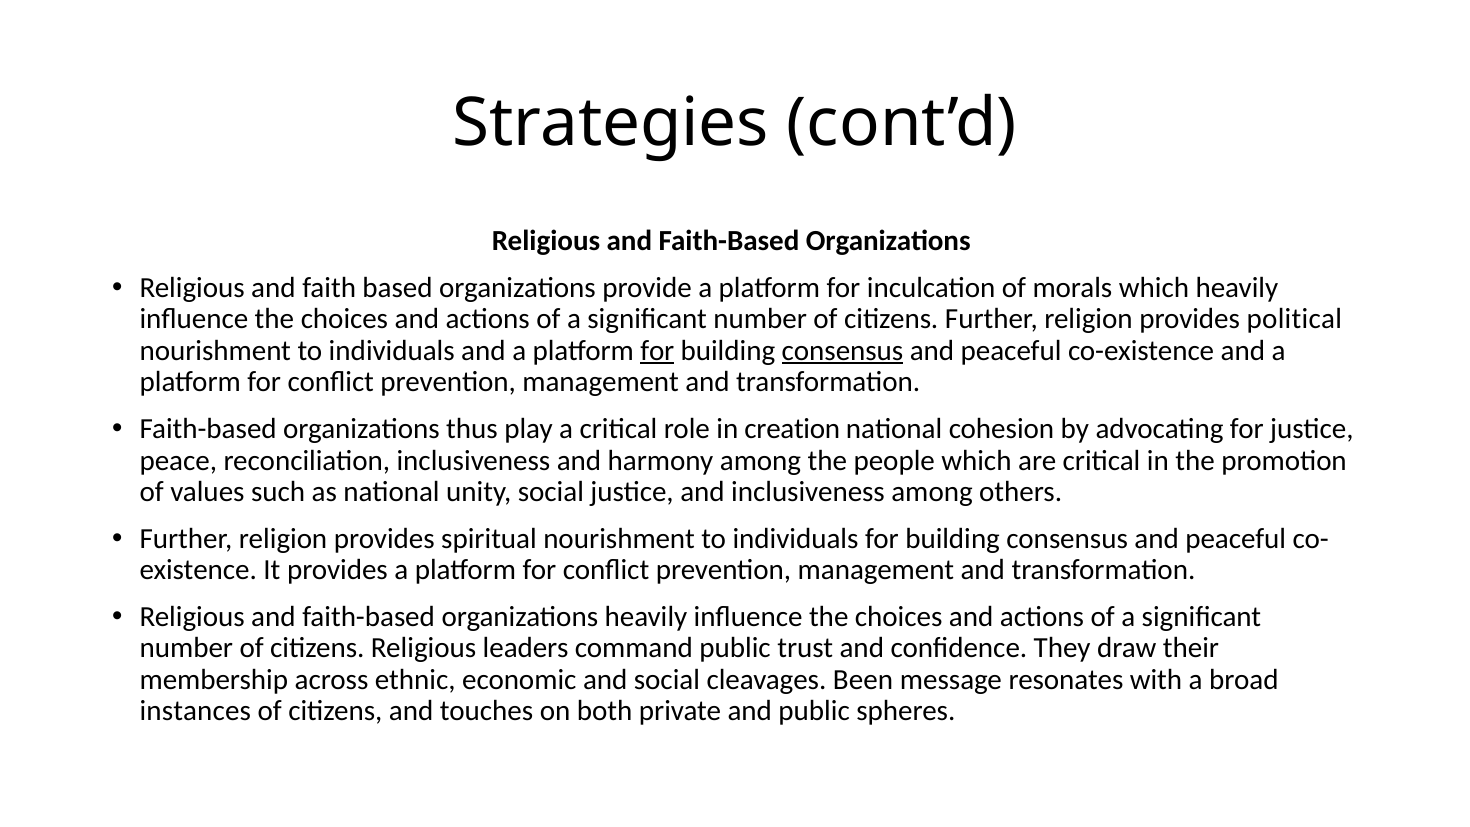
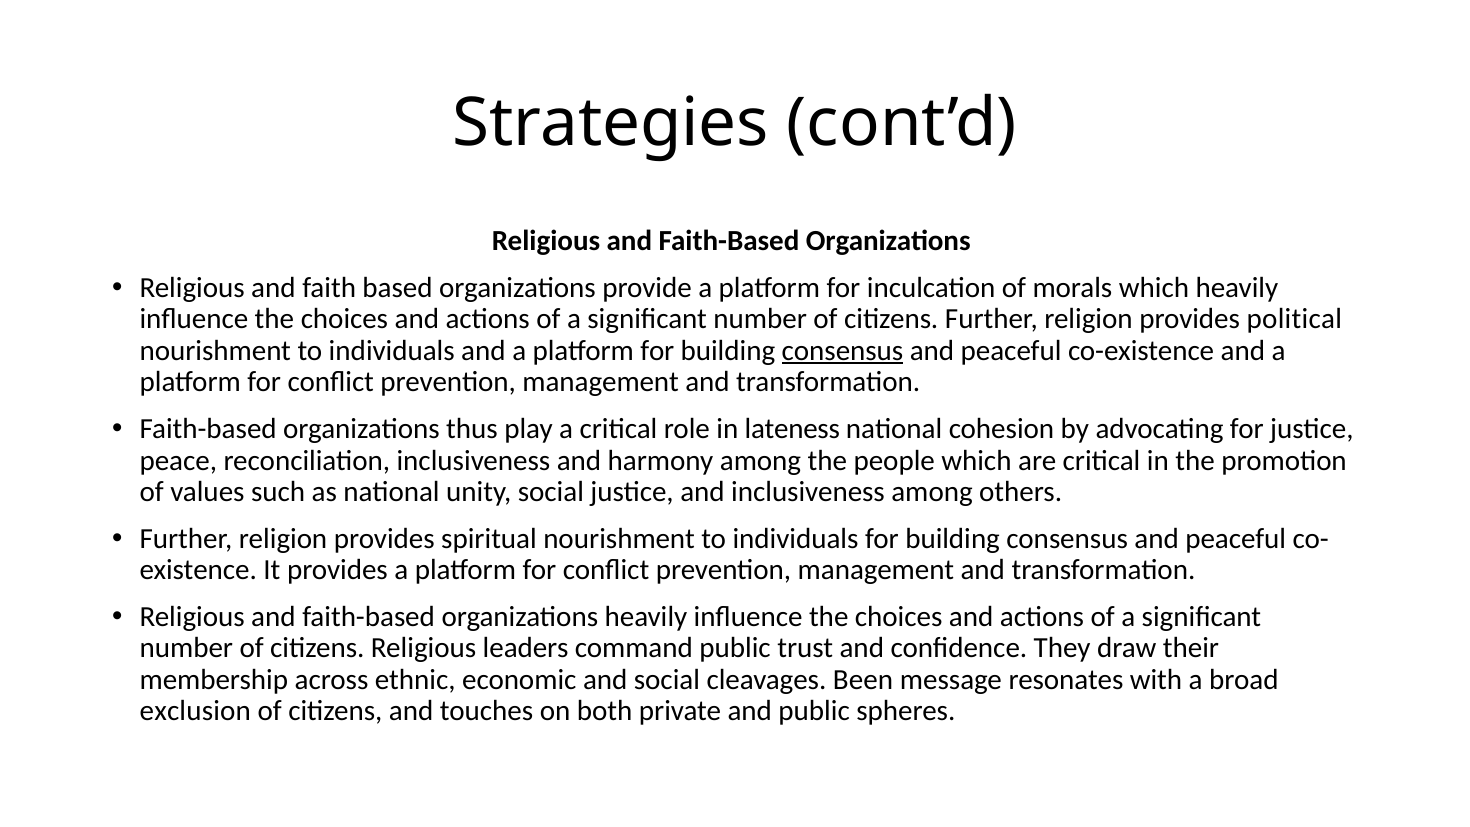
for at (657, 351) underline: present -> none
creation: creation -> lateness
instances: instances -> exclusion
